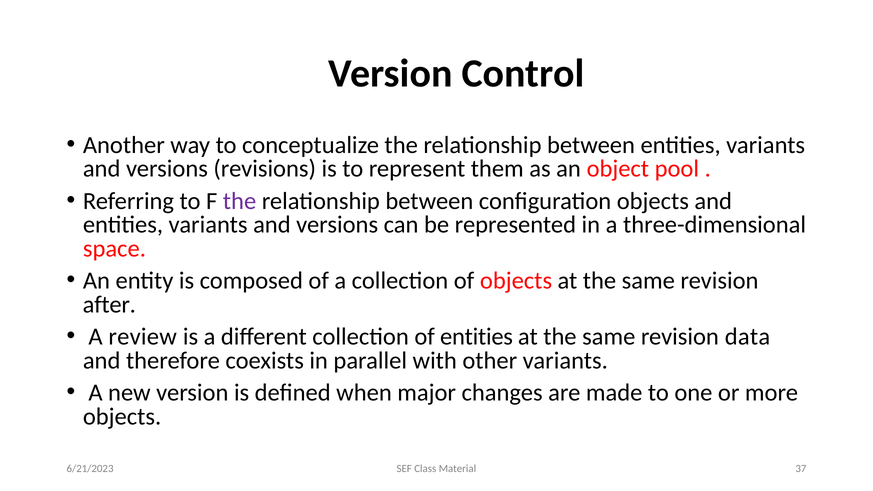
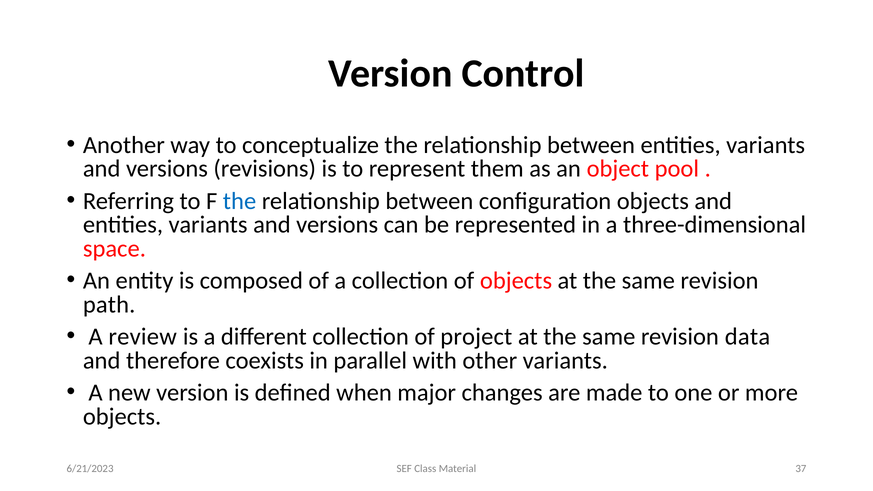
the at (240, 201) colour: purple -> blue
after: after -> path
of entities: entities -> project
